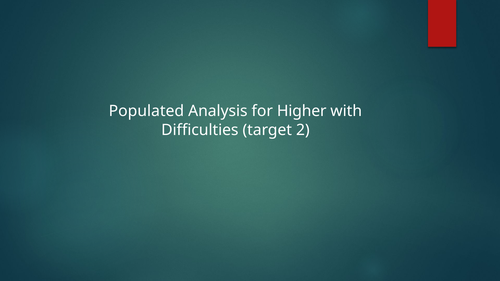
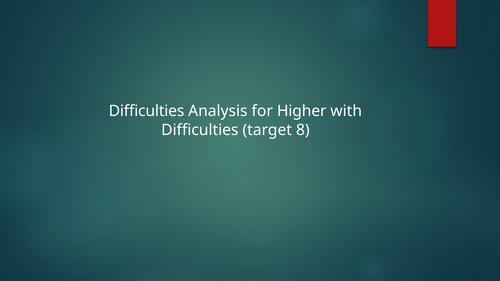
Populated at (146, 111): Populated -> Difficulties
2: 2 -> 8
